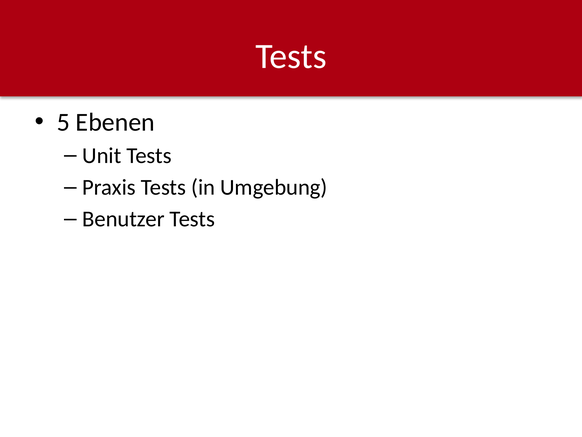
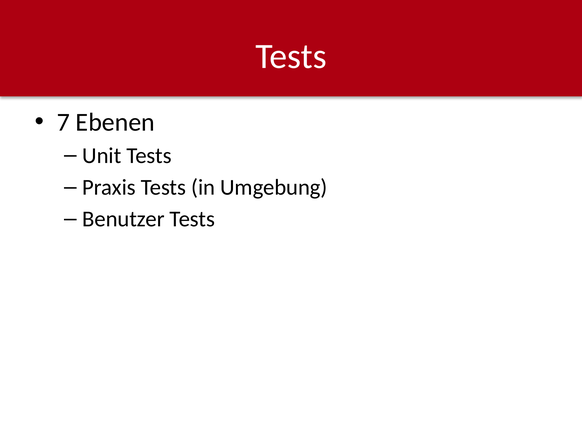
5: 5 -> 7
